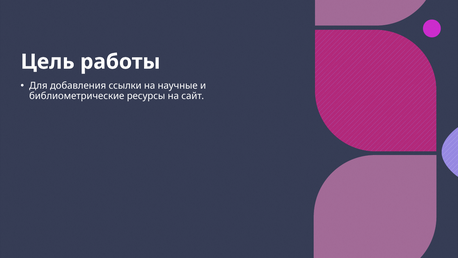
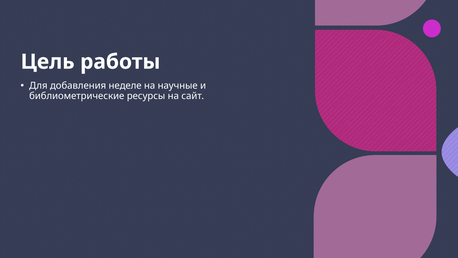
ссылки: ссылки -> неделе
